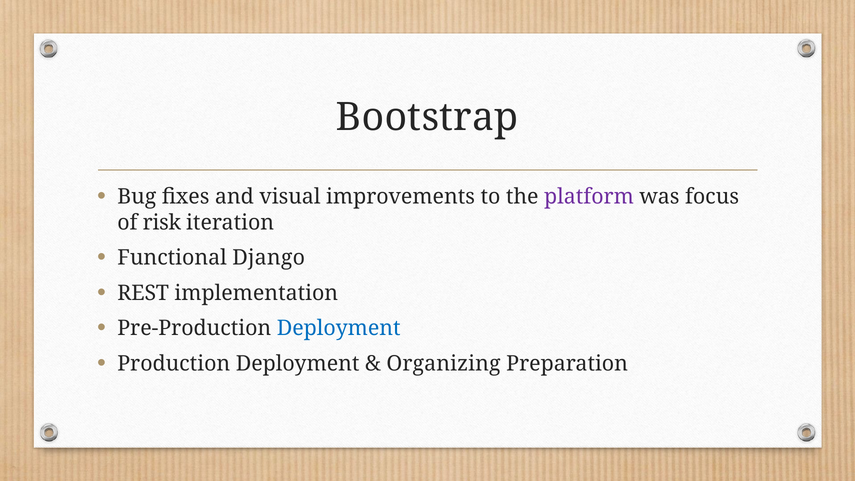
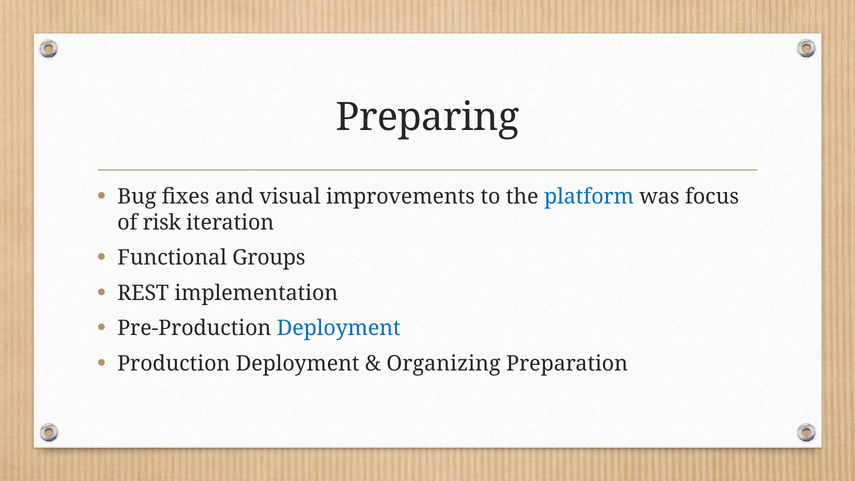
Bootstrap: Bootstrap -> Preparing
platform colour: purple -> blue
Django: Django -> Groups
